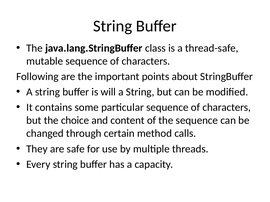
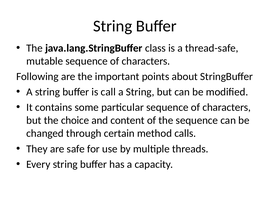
will: will -> call
